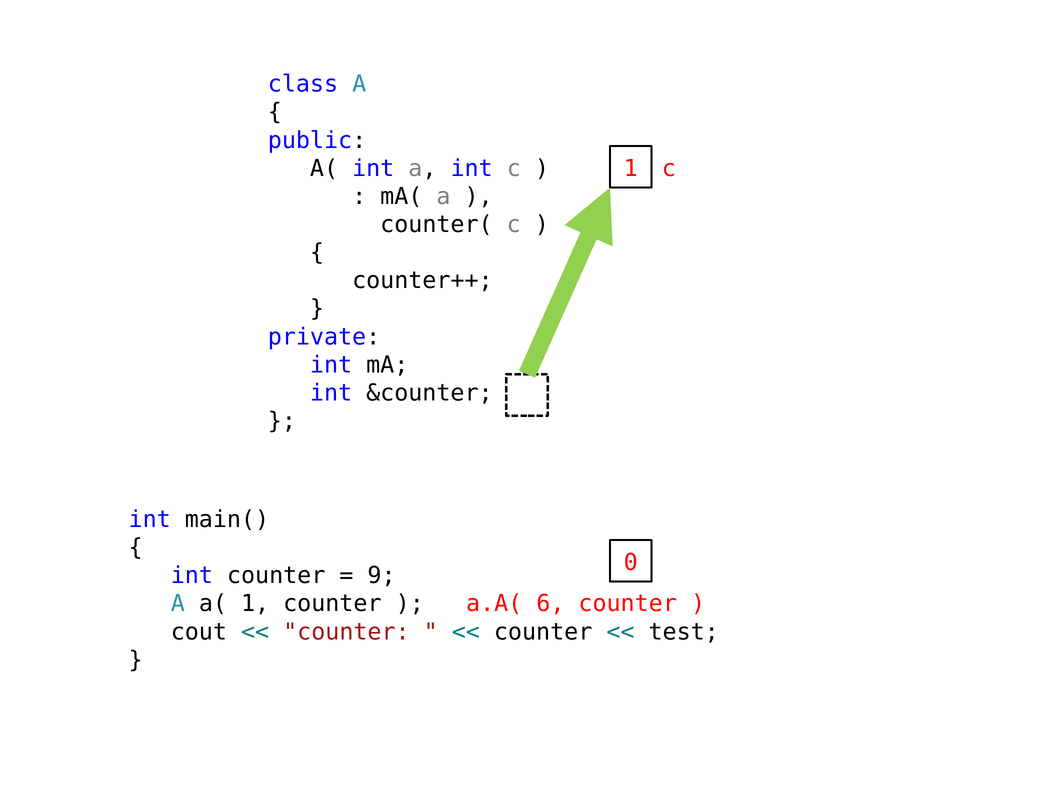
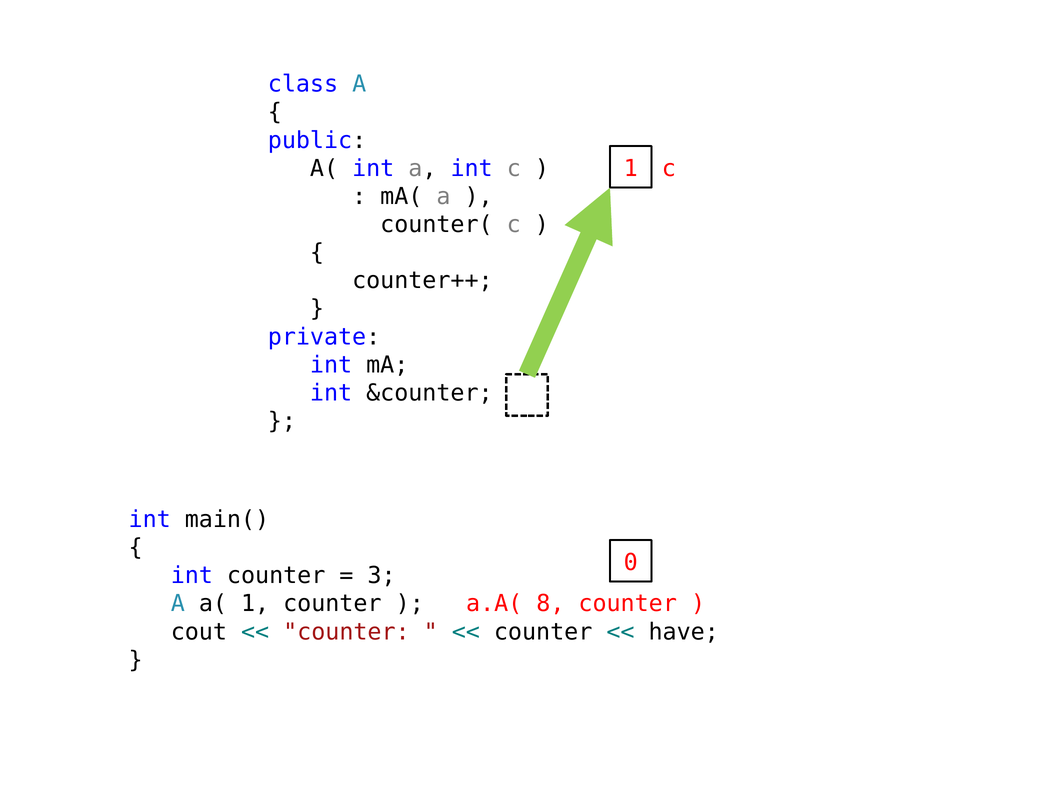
9: 9 -> 3
6: 6 -> 8
test: test -> have
